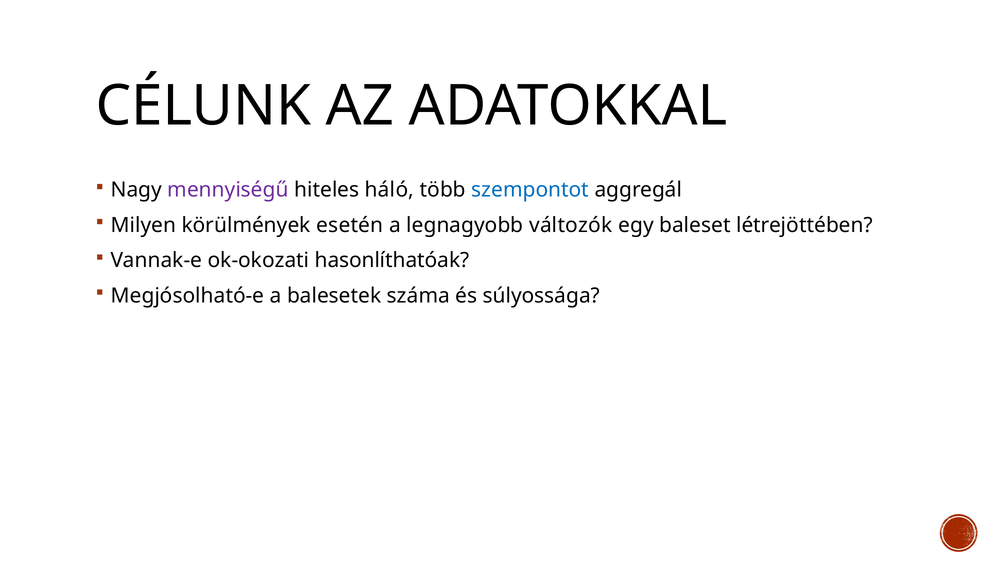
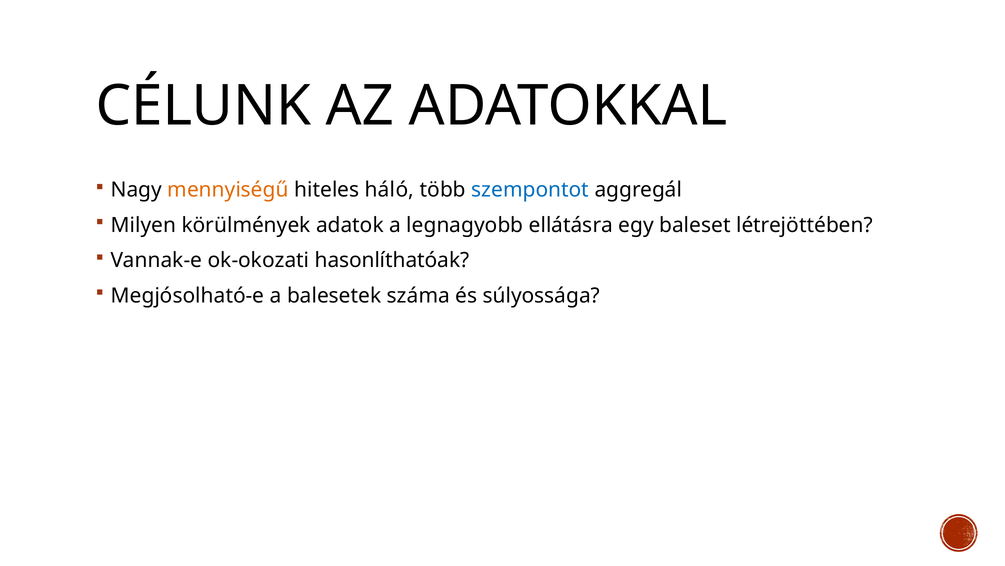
mennyiségű colour: purple -> orange
esetén: esetén -> adatok
változók: változók -> ellátásra
